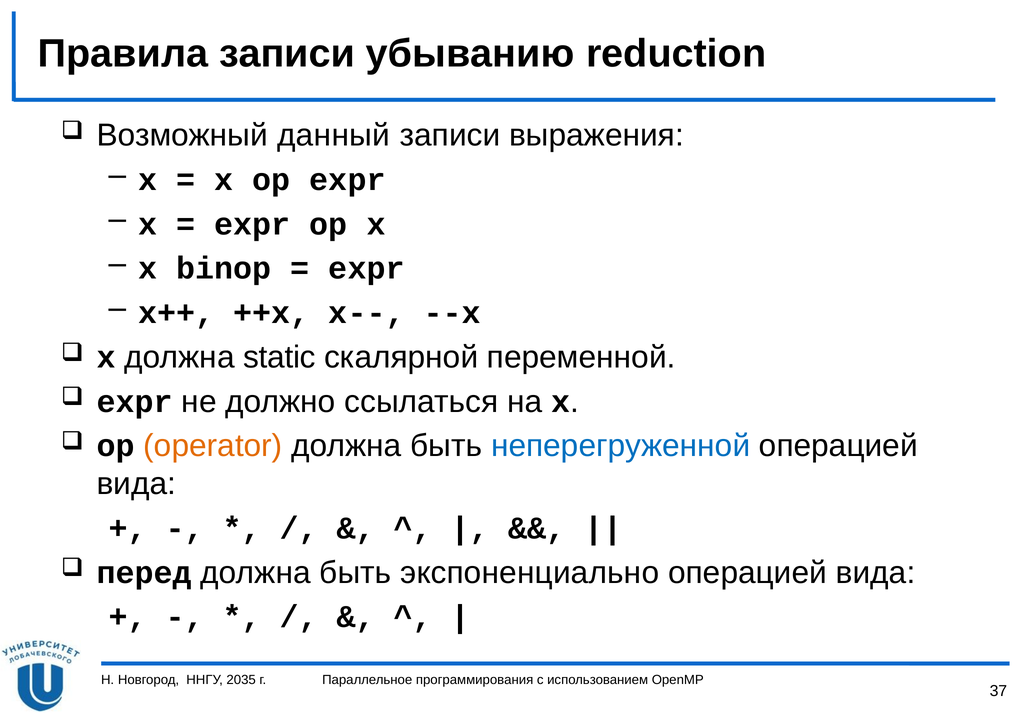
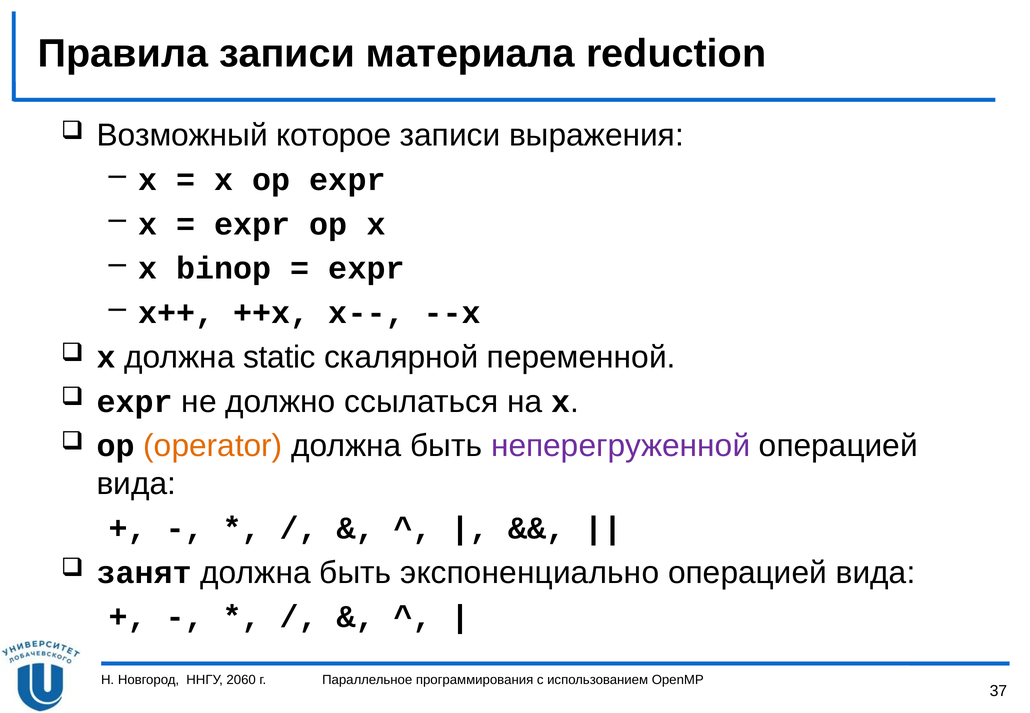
убыванию: убыванию -> материала
данный: данный -> которое
неперегруженной colour: blue -> purple
перед: перед -> занят
2035: 2035 -> 2060
